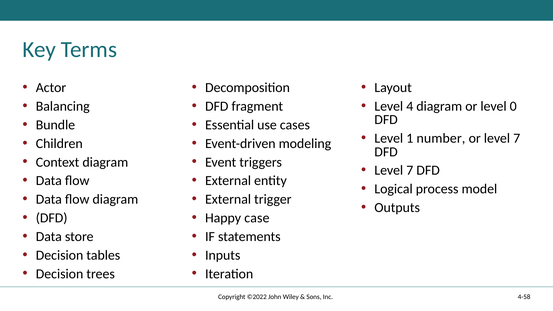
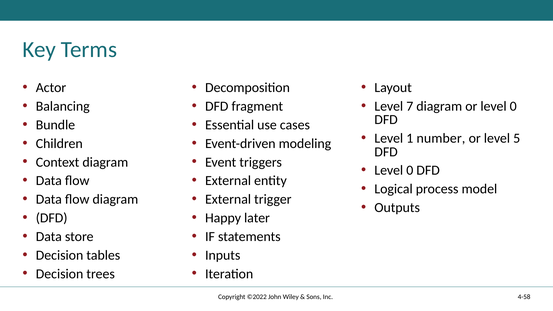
4: 4 -> 7
or level 7: 7 -> 5
7 at (410, 170): 7 -> 0
case: case -> later
